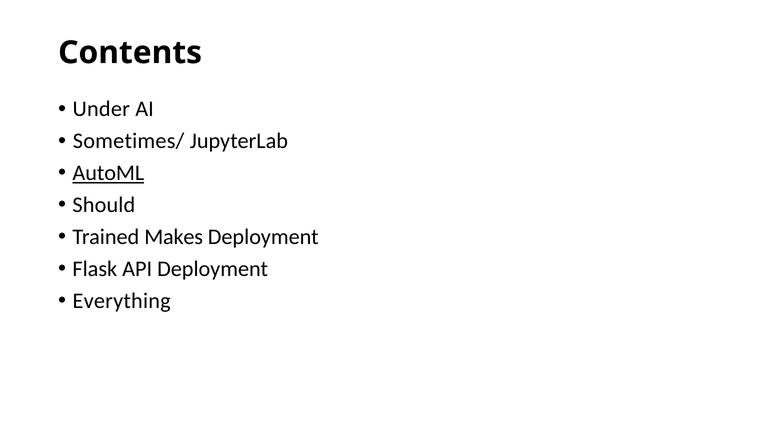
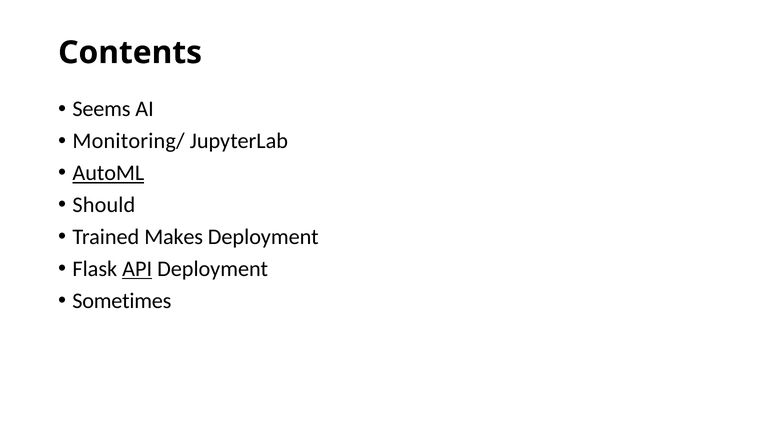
Under: Under -> Seems
Sometimes/: Sometimes/ -> Monitoring/
API underline: none -> present
Everything: Everything -> Sometimes
